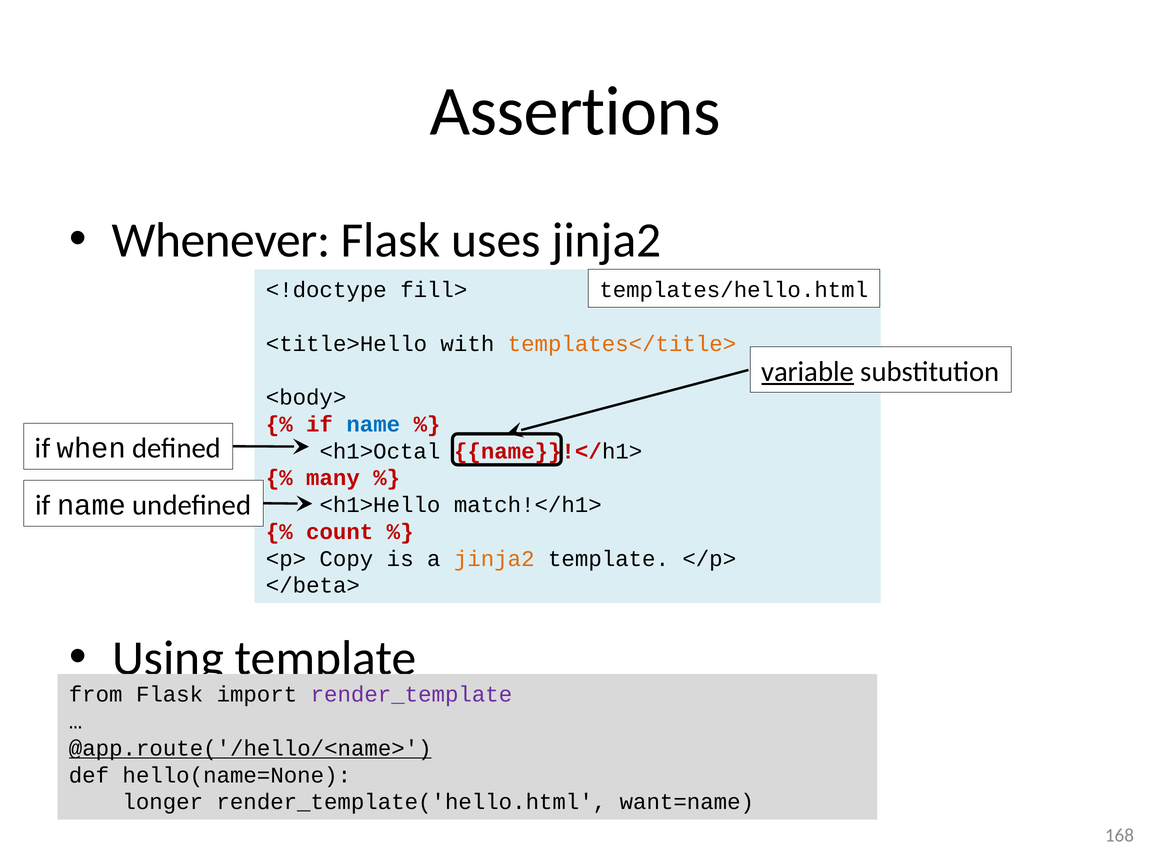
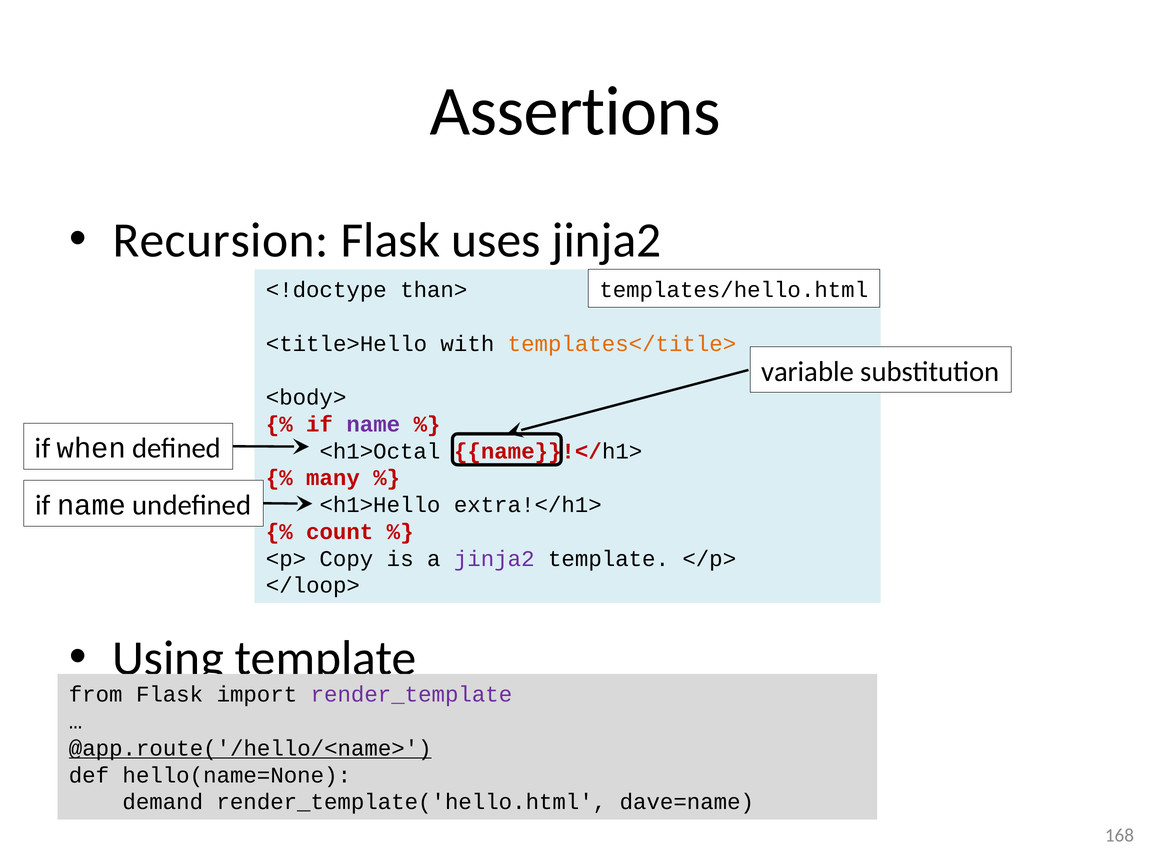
Whenever: Whenever -> Recursion
fill>: fill> -> than>
variable underline: present -> none
name at (373, 424) colour: blue -> purple
match!</h1>: match!</h1> -> extra!</h1>
jinja2 at (494, 558) colour: orange -> purple
</beta>: </beta> -> </loop>
longer: longer -> demand
want=name: want=name -> dave=name
